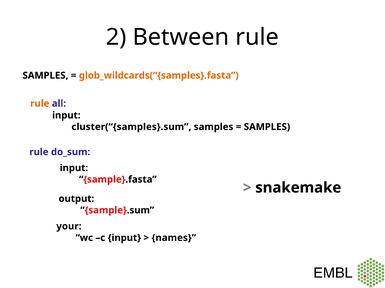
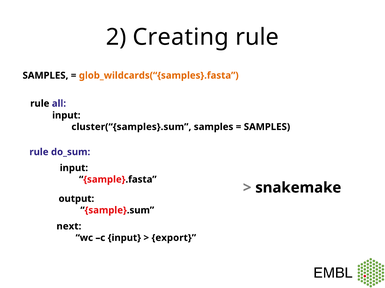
Between: Between -> Creating
rule at (40, 104) colour: orange -> black
your: your -> next
names: names -> export
